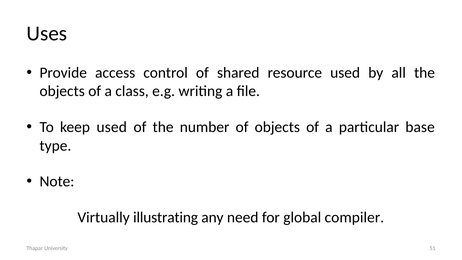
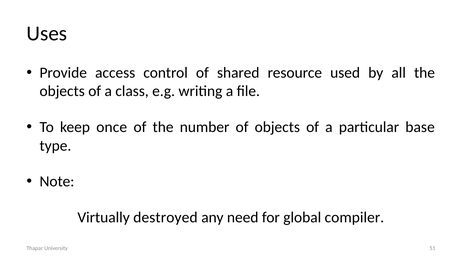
keep used: used -> once
illustrating: illustrating -> destroyed
